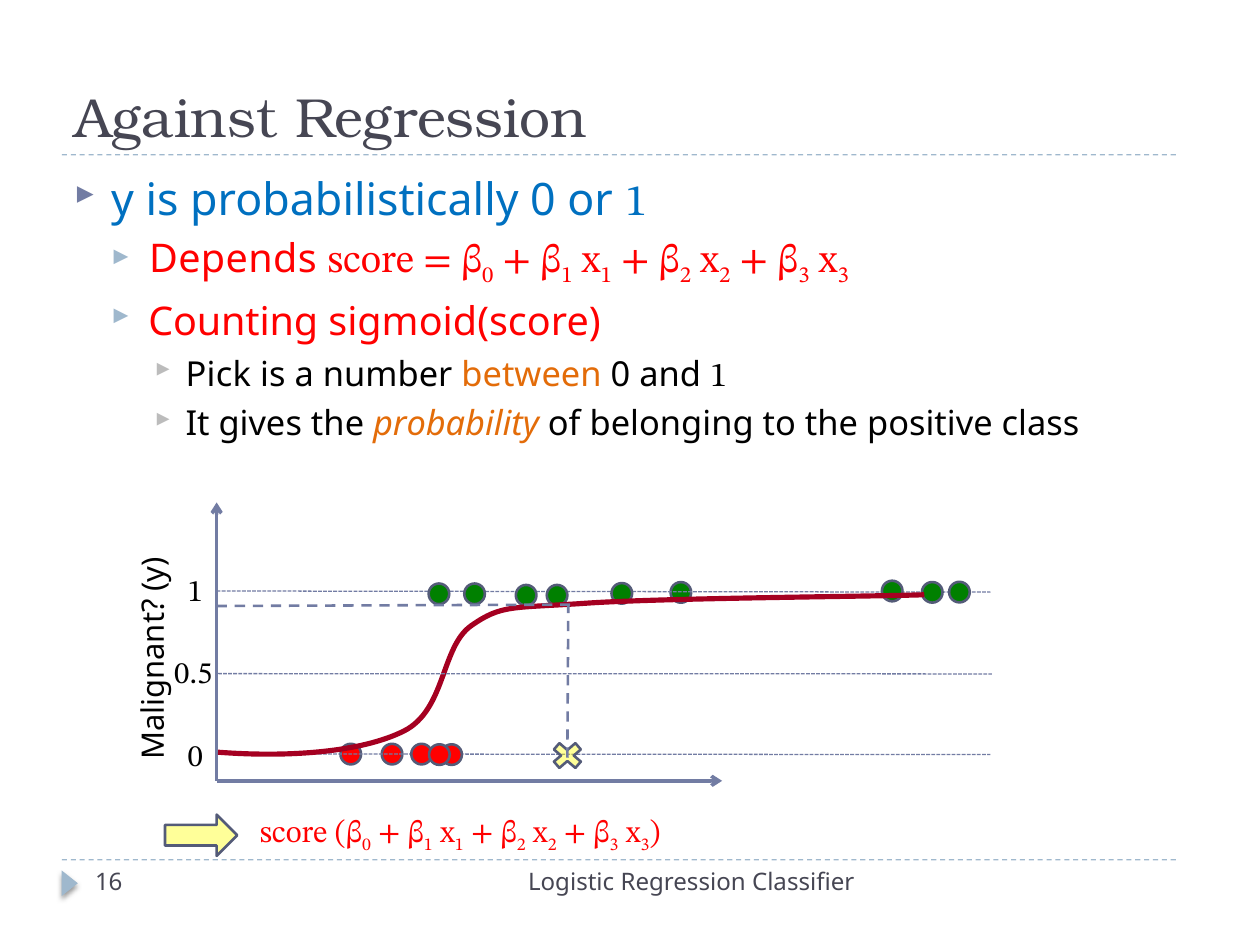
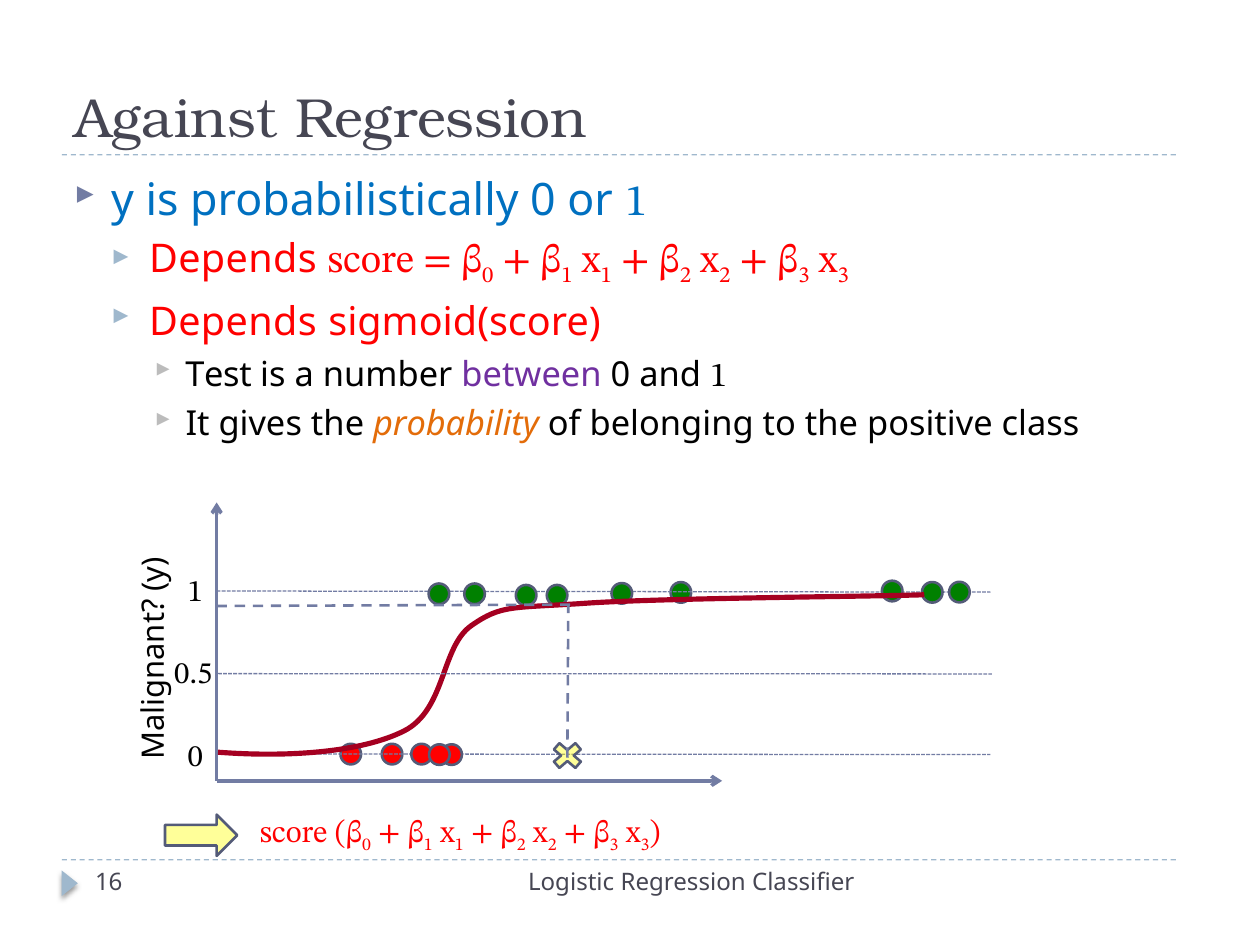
Counting at (233, 322): Counting -> Depends
Pick: Pick -> Test
between colour: orange -> purple
